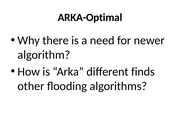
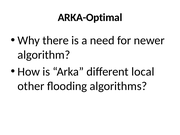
finds: finds -> local
